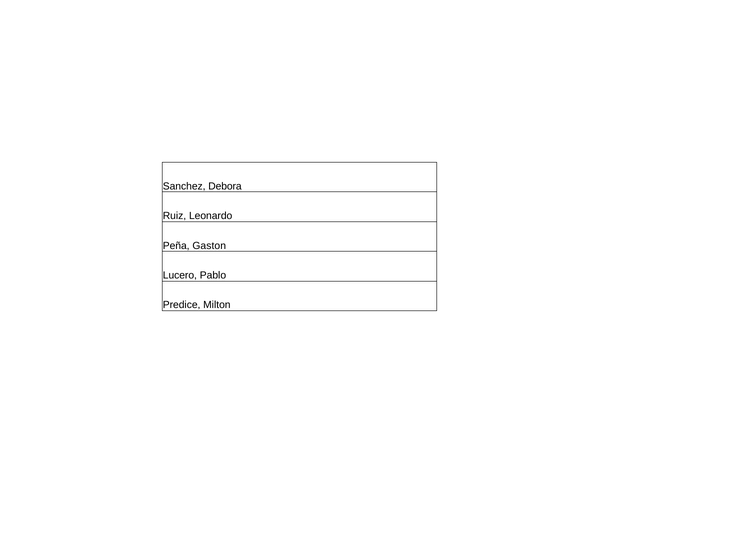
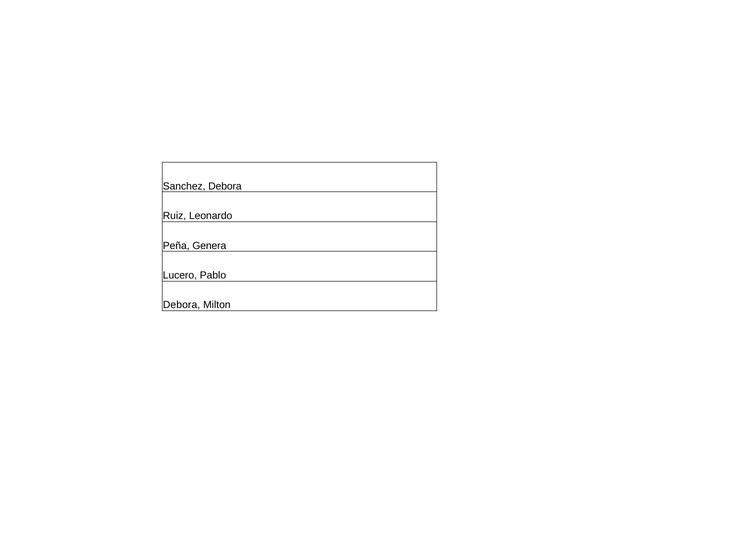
Gaston: Gaston -> Genera
Predice at (182, 305): Predice -> Debora
